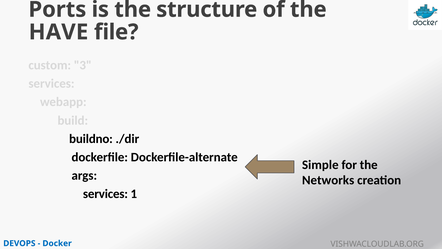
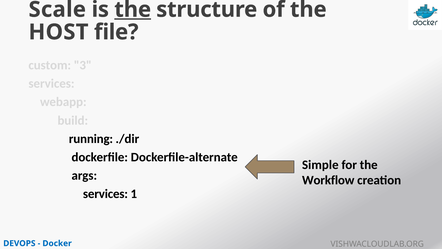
Ports: Ports -> Scale
the at (133, 9) underline: none -> present
HAVE: HAVE -> HOST
buildno: buildno -> running
Networks: Networks -> Workflow
